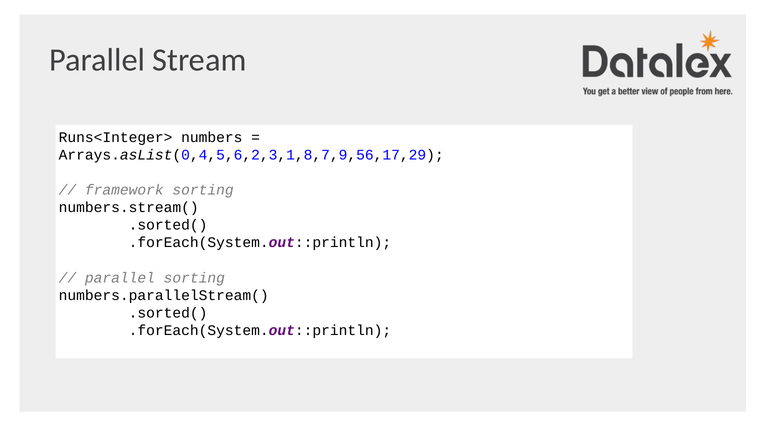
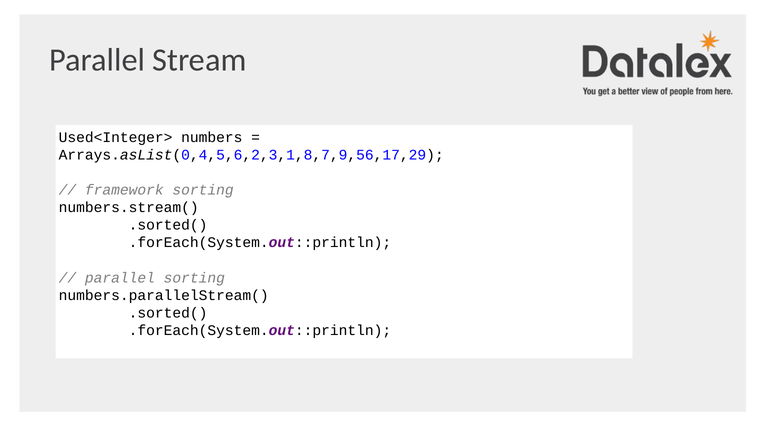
Runs<Integer>: Runs<Integer> -> Used<Integer>
